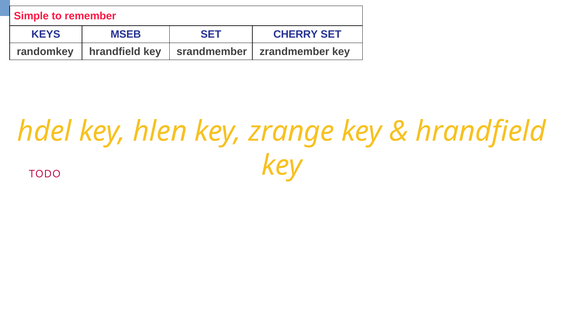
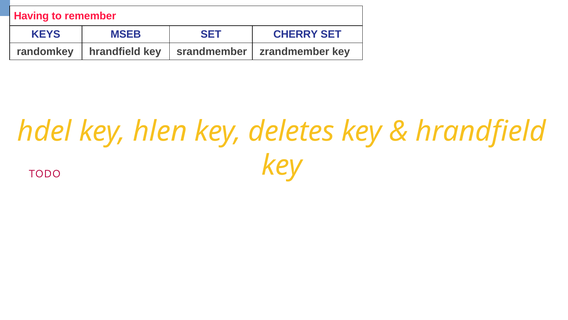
Simple: Simple -> Having
zrange: zrange -> deletes
